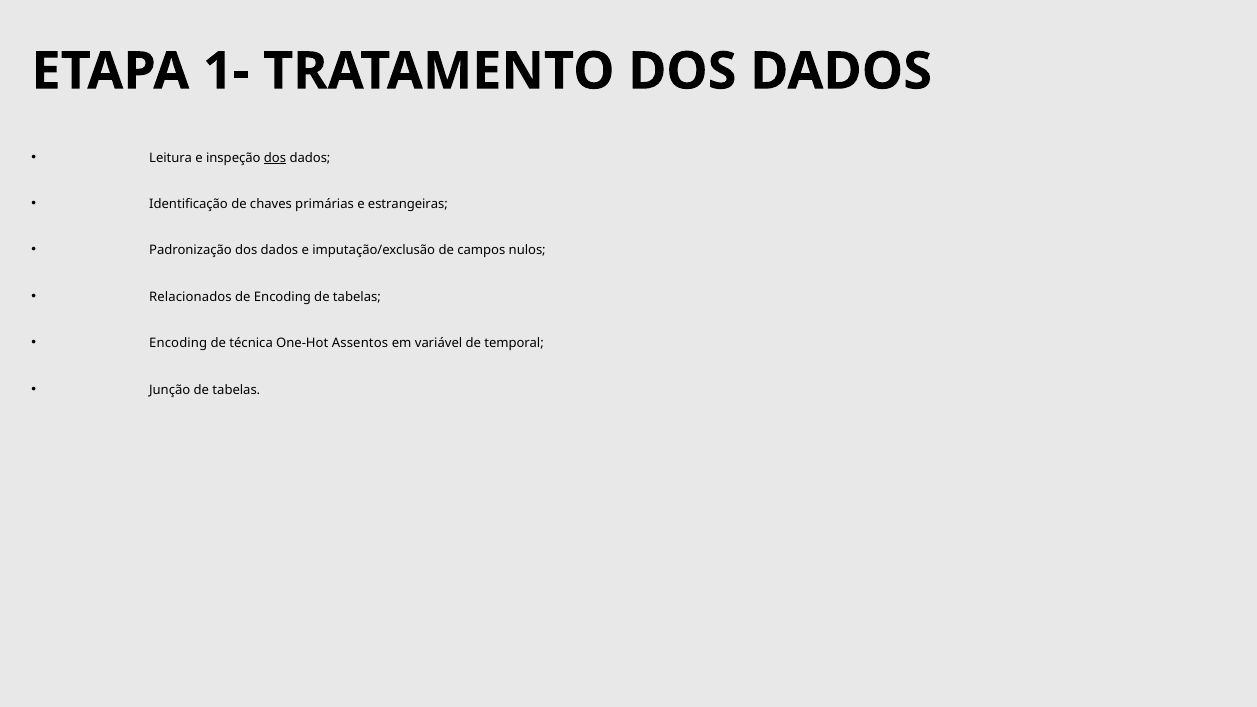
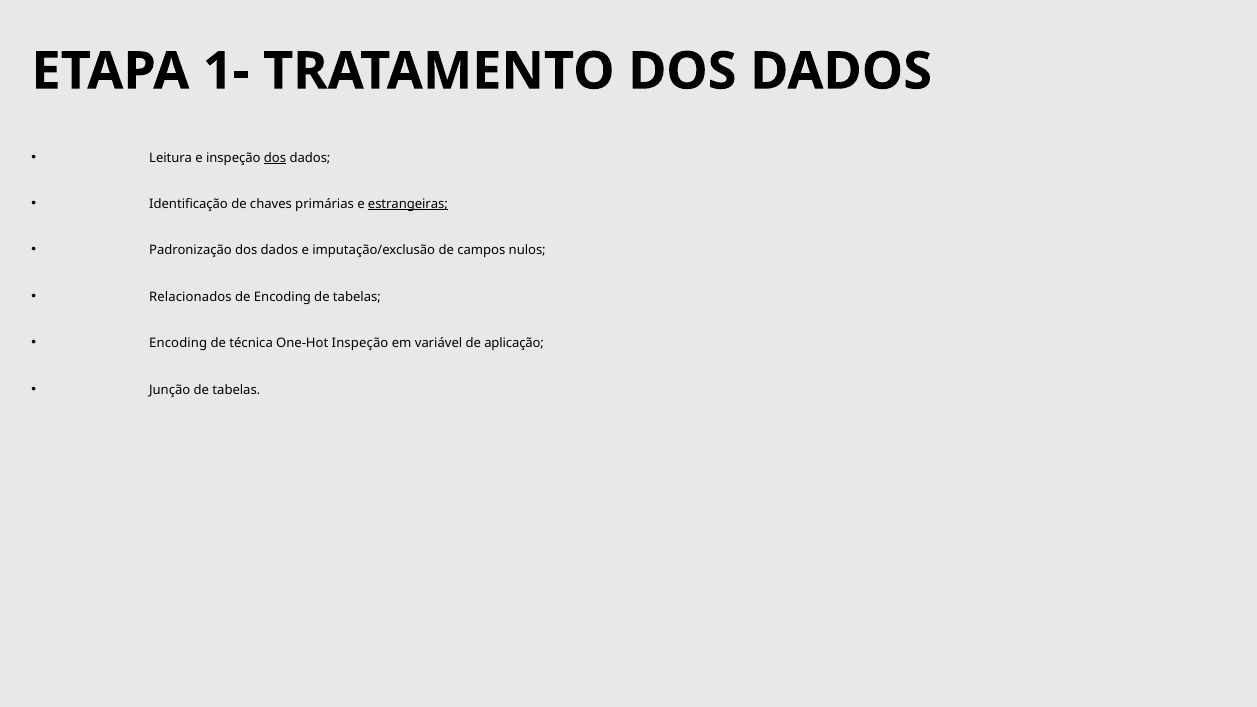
estrangeiras underline: none -> present
One-Hot Assentos: Assentos -> Inspeção
temporal: temporal -> aplicação
